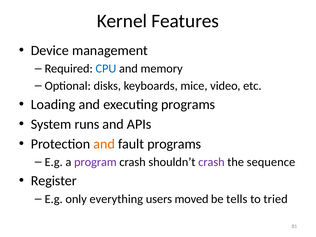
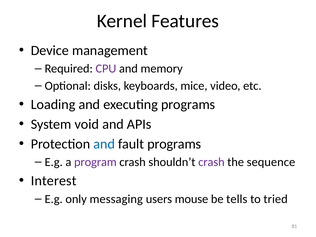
CPU colour: blue -> purple
runs: runs -> void
and at (104, 144) colour: orange -> blue
Register: Register -> Interest
everything: everything -> messaging
moved: moved -> mouse
